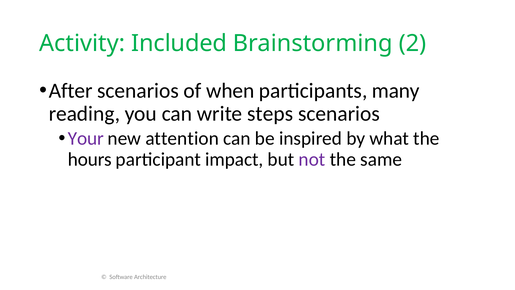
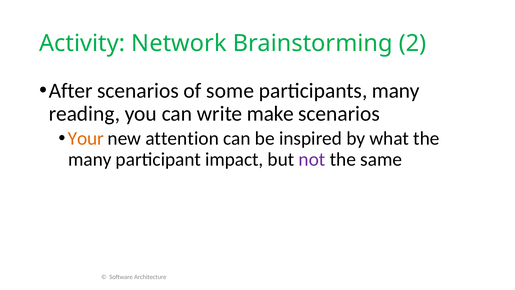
Included: Included -> Network
when: when -> some
steps: steps -> make
Your colour: purple -> orange
hours at (90, 159): hours -> many
